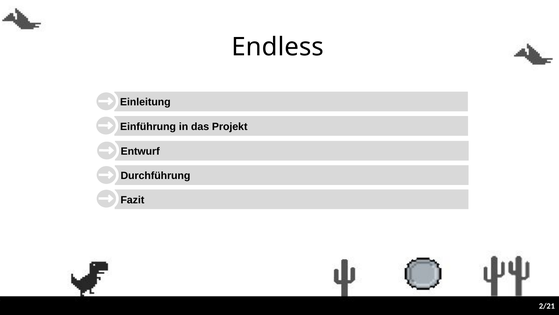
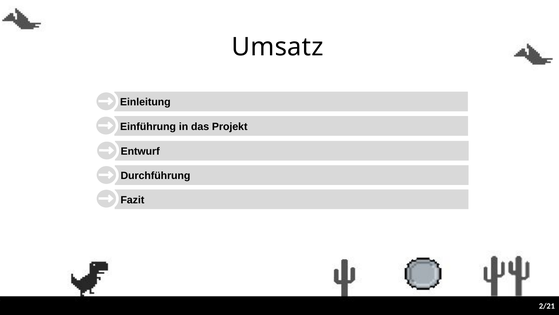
Endless: Endless -> Umsatz
